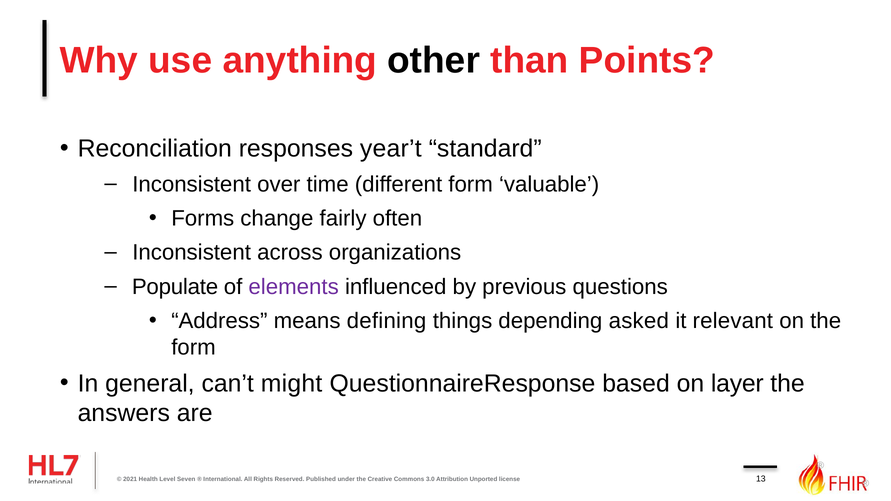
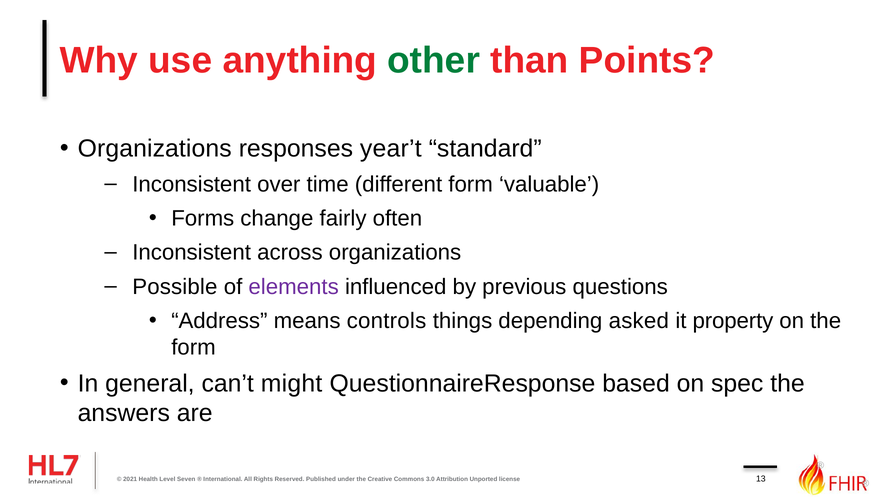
other colour: black -> green
Reconciliation at (155, 149): Reconciliation -> Organizations
Populate: Populate -> Possible
defining: defining -> controls
relevant: relevant -> property
layer: layer -> spec
